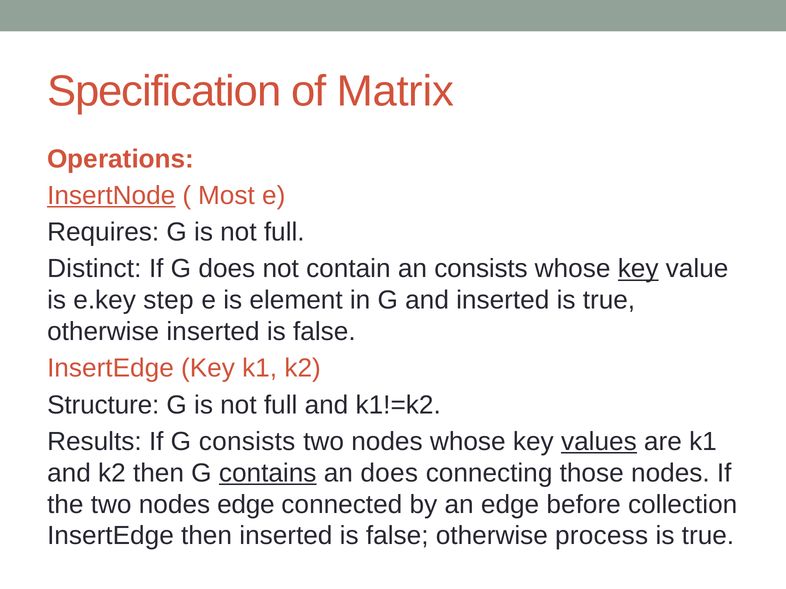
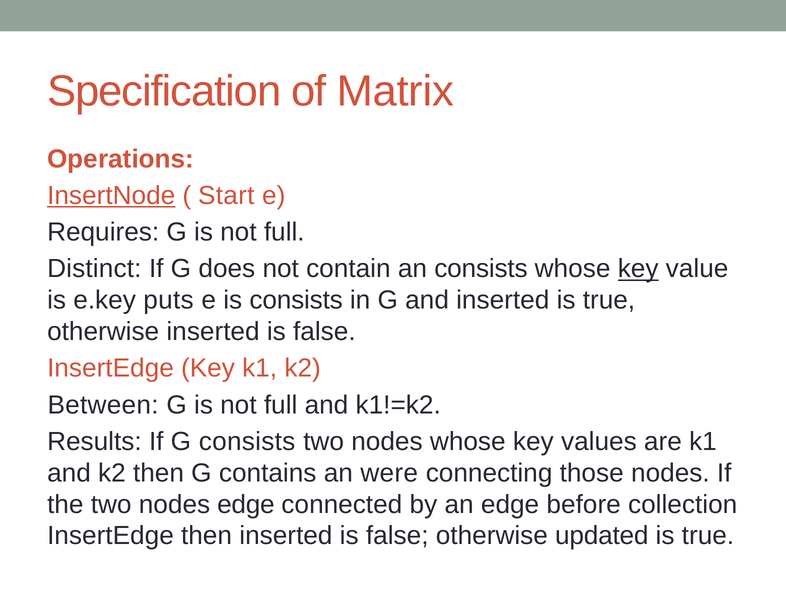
Most: Most -> Start
step: step -> puts
is element: element -> consists
Structure: Structure -> Between
values underline: present -> none
contains underline: present -> none
an does: does -> were
process: process -> updated
